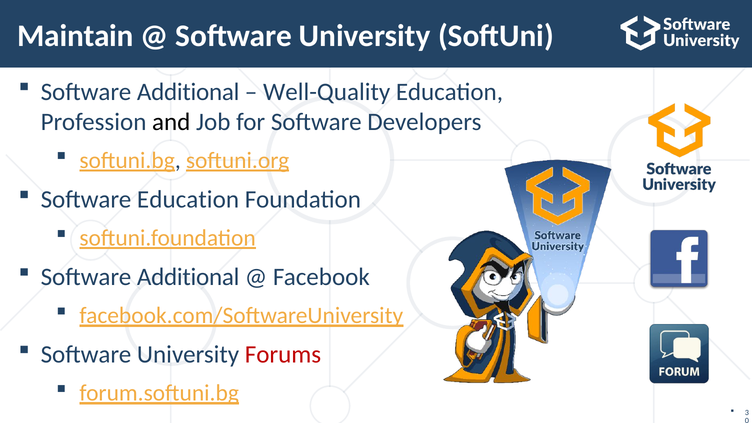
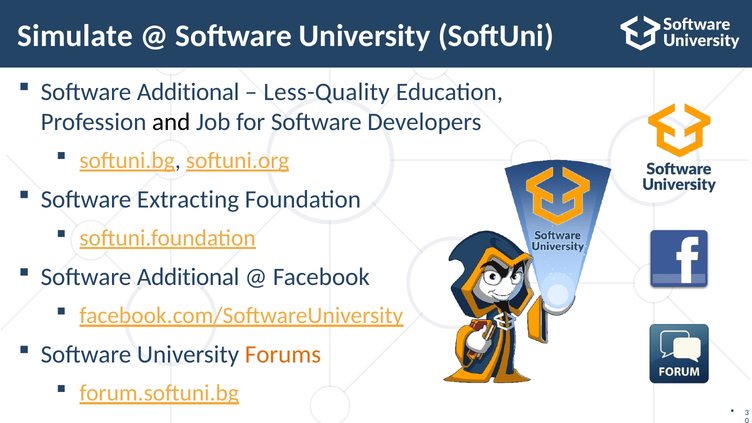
Maintain: Maintain -> Simulate
Well-Quality: Well-Quality -> Less-Quality
Software Education: Education -> Extracting
Forums colour: red -> orange
